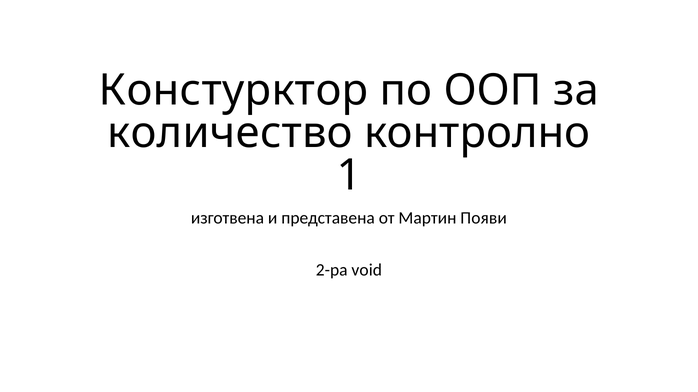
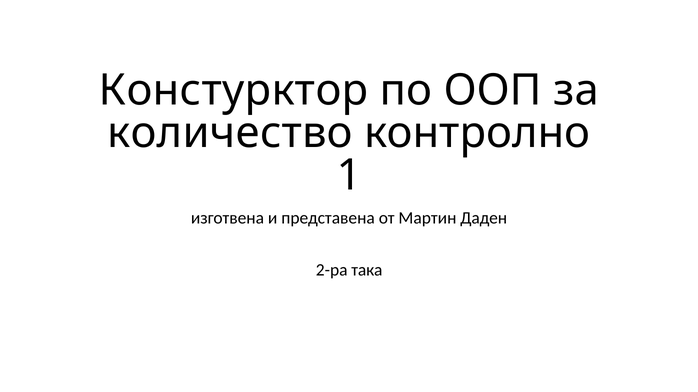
Появи: Появи -> Даден
void: void -> така
